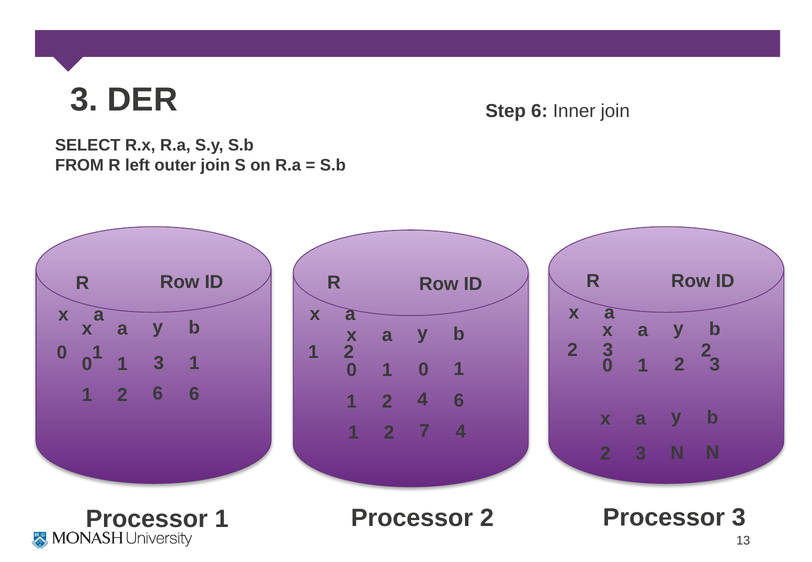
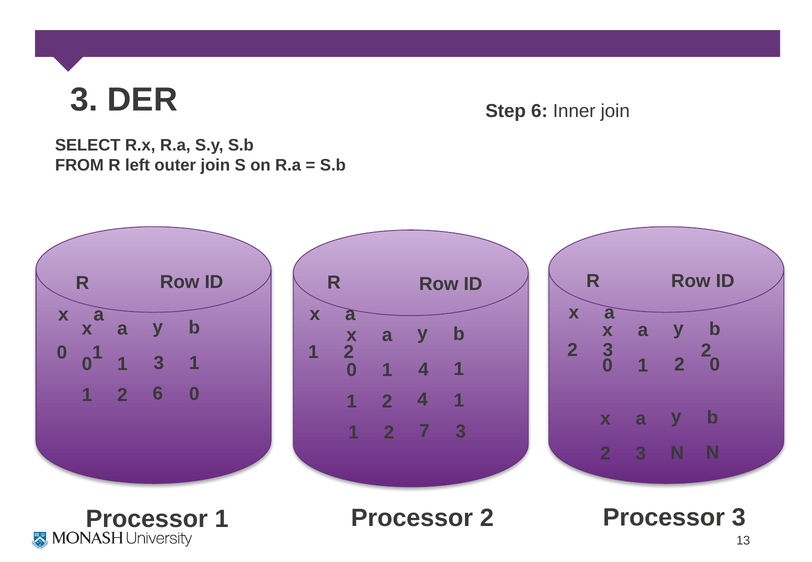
2 3: 3 -> 0
0 0: 0 -> 4
6 6: 6 -> 0
1 4 6: 6 -> 1
7 4: 4 -> 3
